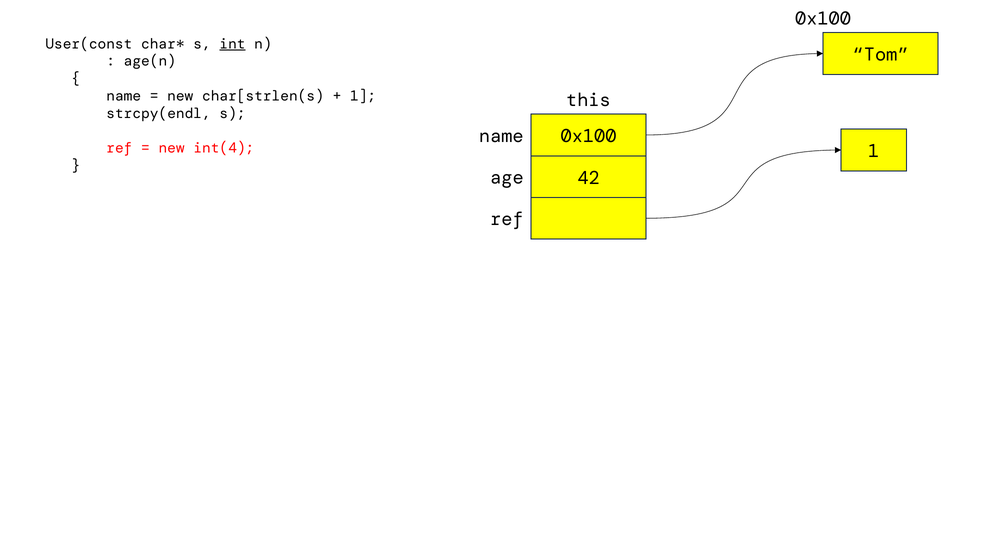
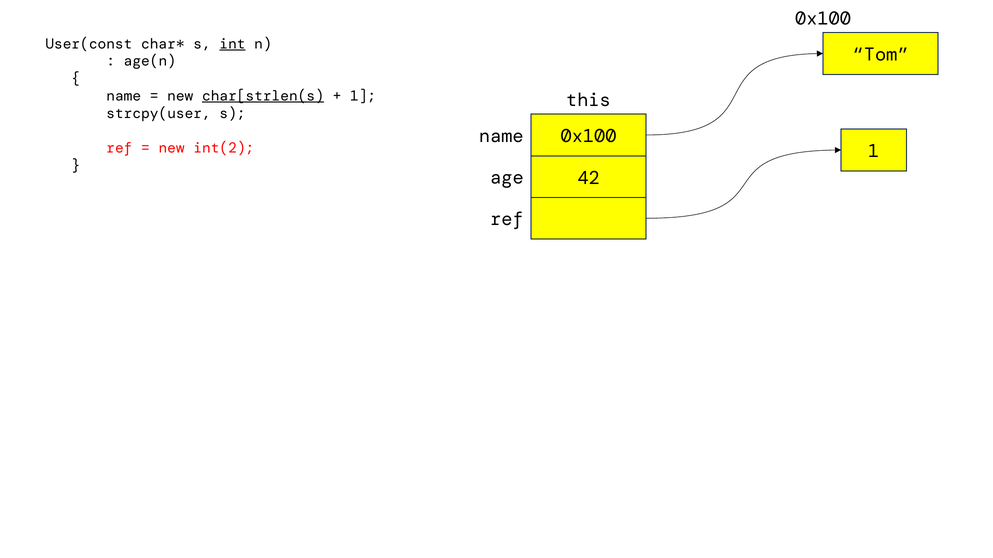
char[strlen(s underline: none -> present
strcpy(endl: strcpy(endl -> strcpy(user
int(4: int(4 -> int(2
